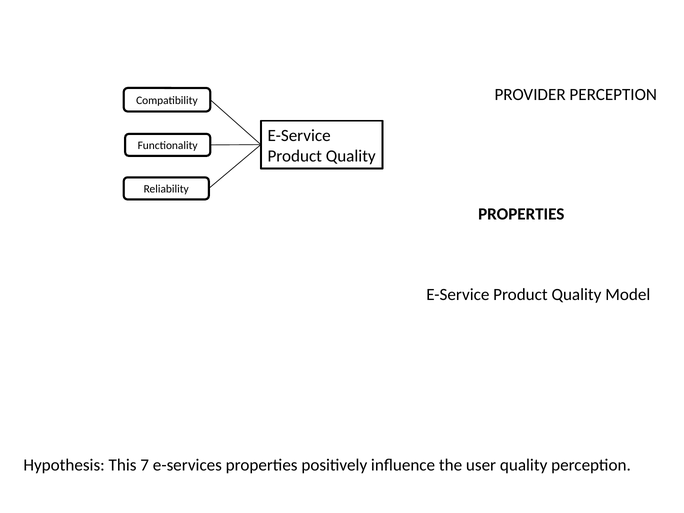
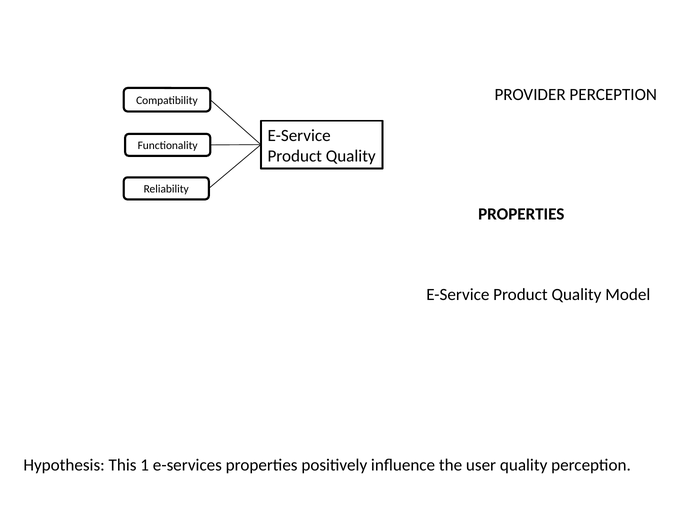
7: 7 -> 1
